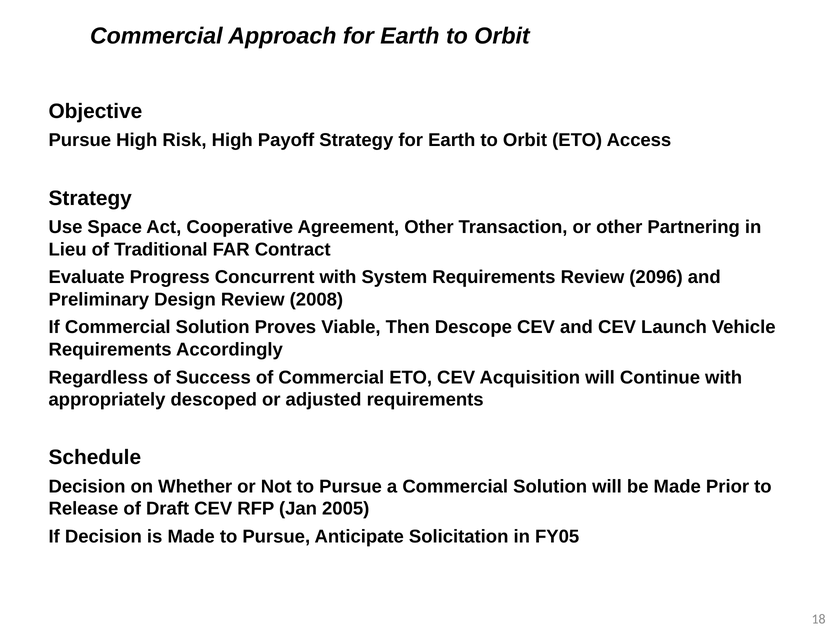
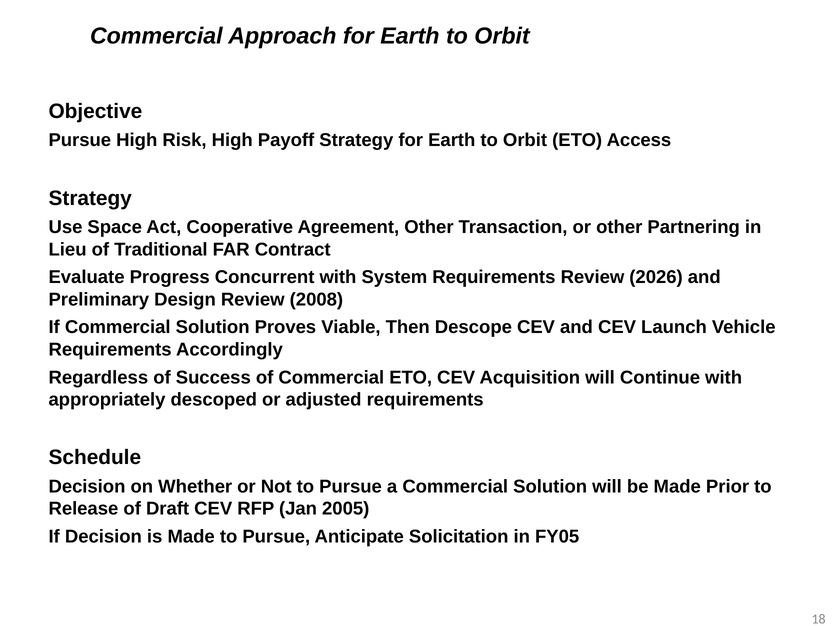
2096: 2096 -> 2026
